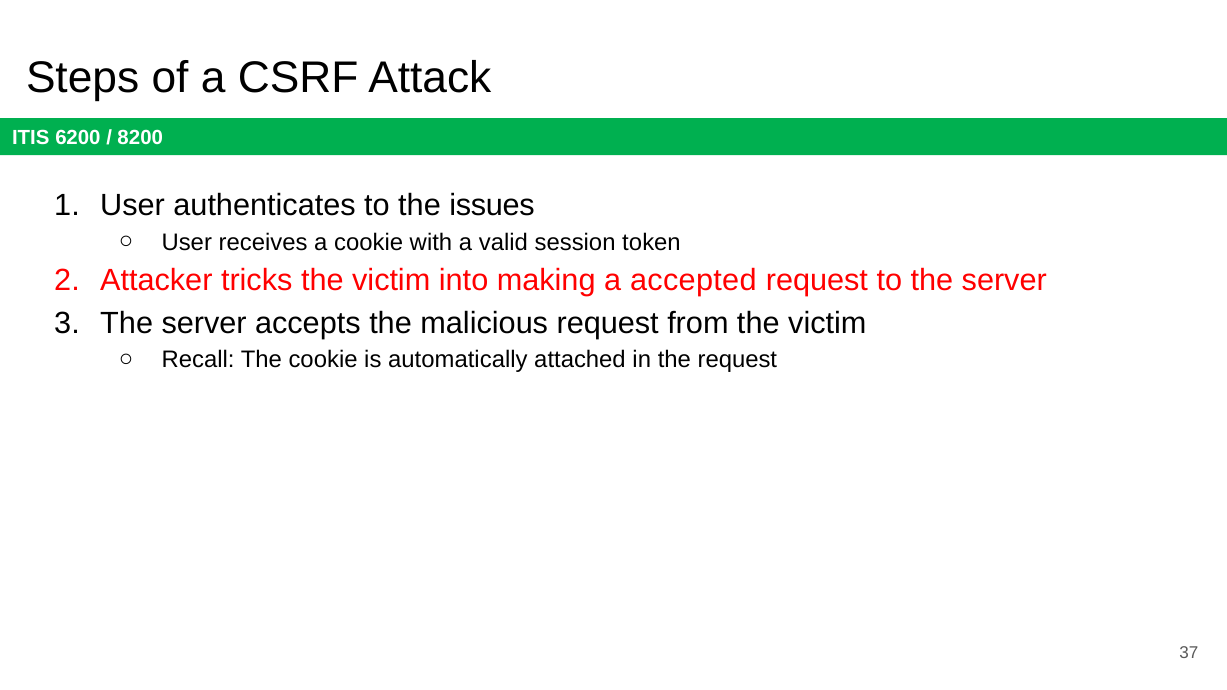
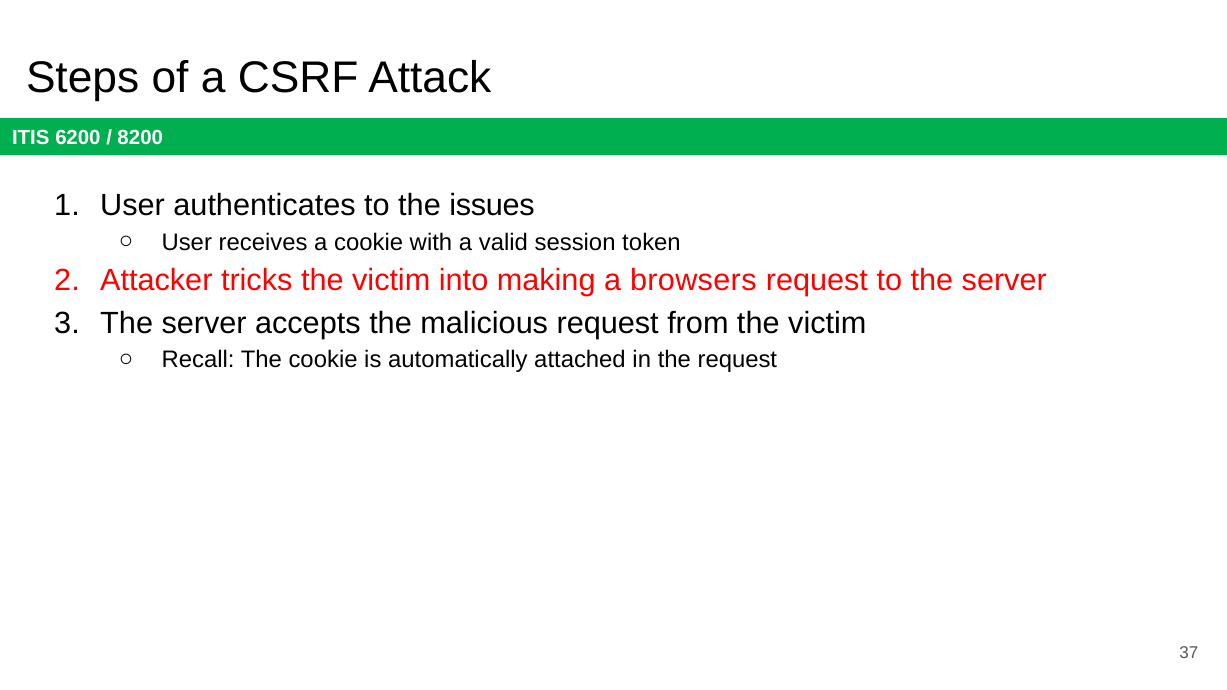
accepted: accepted -> browsers
